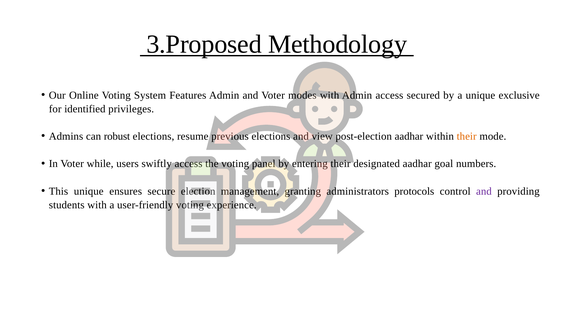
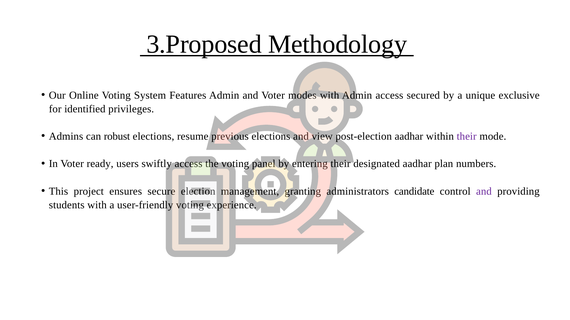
their at (467, 137) colour: orange -> purple
while: while -> ready
goal: goal -> plan
This unique: unique -> project
protocols: protocols -> candidate
